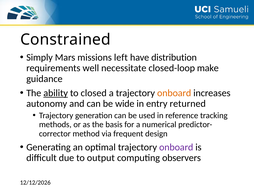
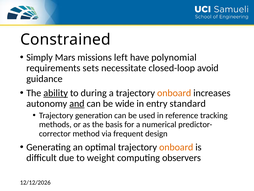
distribution: distribution -> polynomial
well: well -> sets
make: make -> avoid
closed: closed -> during
and underline: none -> present
returned: returned -> standard
onboard at (176, 147) colour: purple -> orange
output: output -> weight
